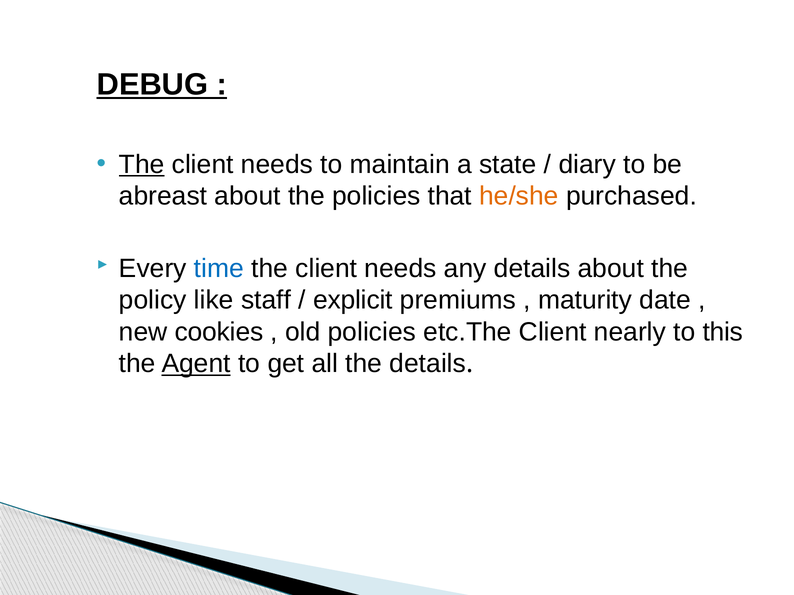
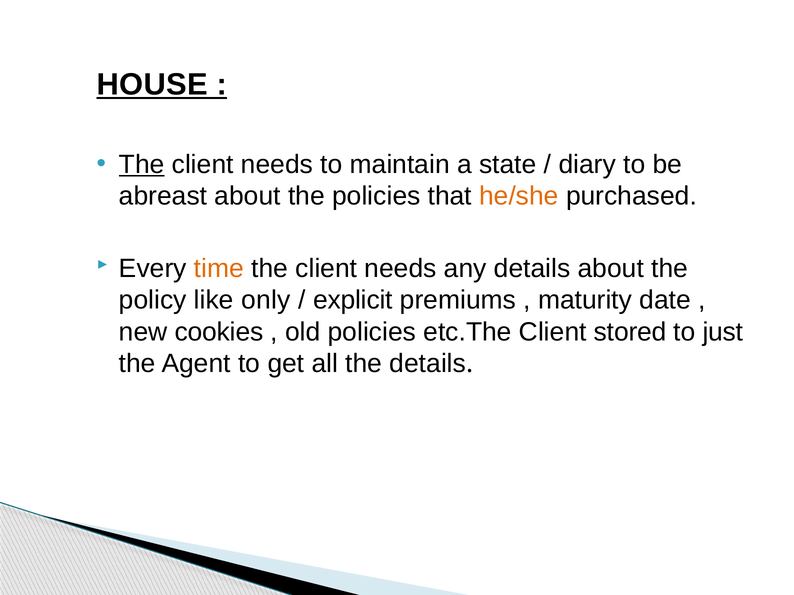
DEBUG: DEBUG -> HOUSE
time colour: blue -> orange
staff: staff -> only
nearly: nearly -> stored
this: this -> just
Agent underline: present -> none
